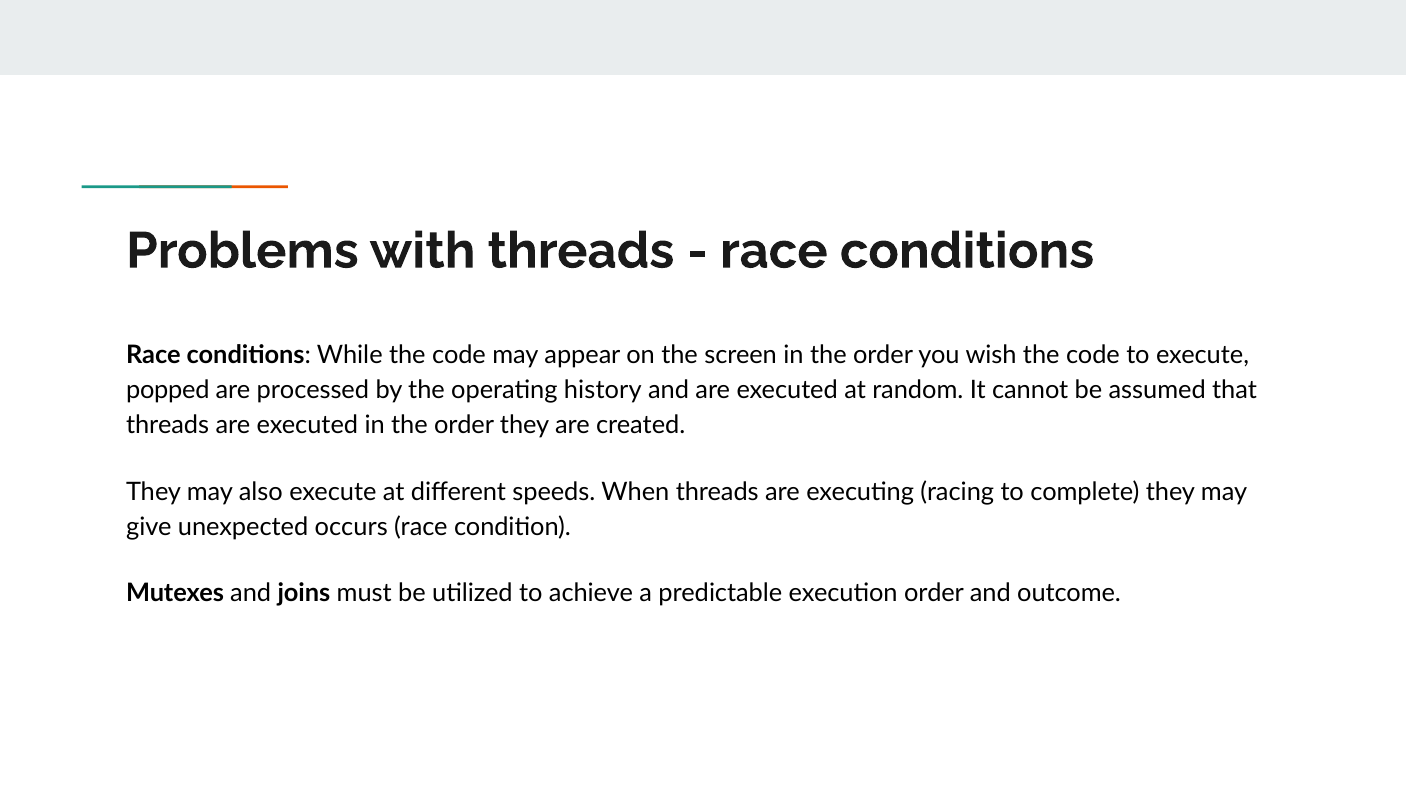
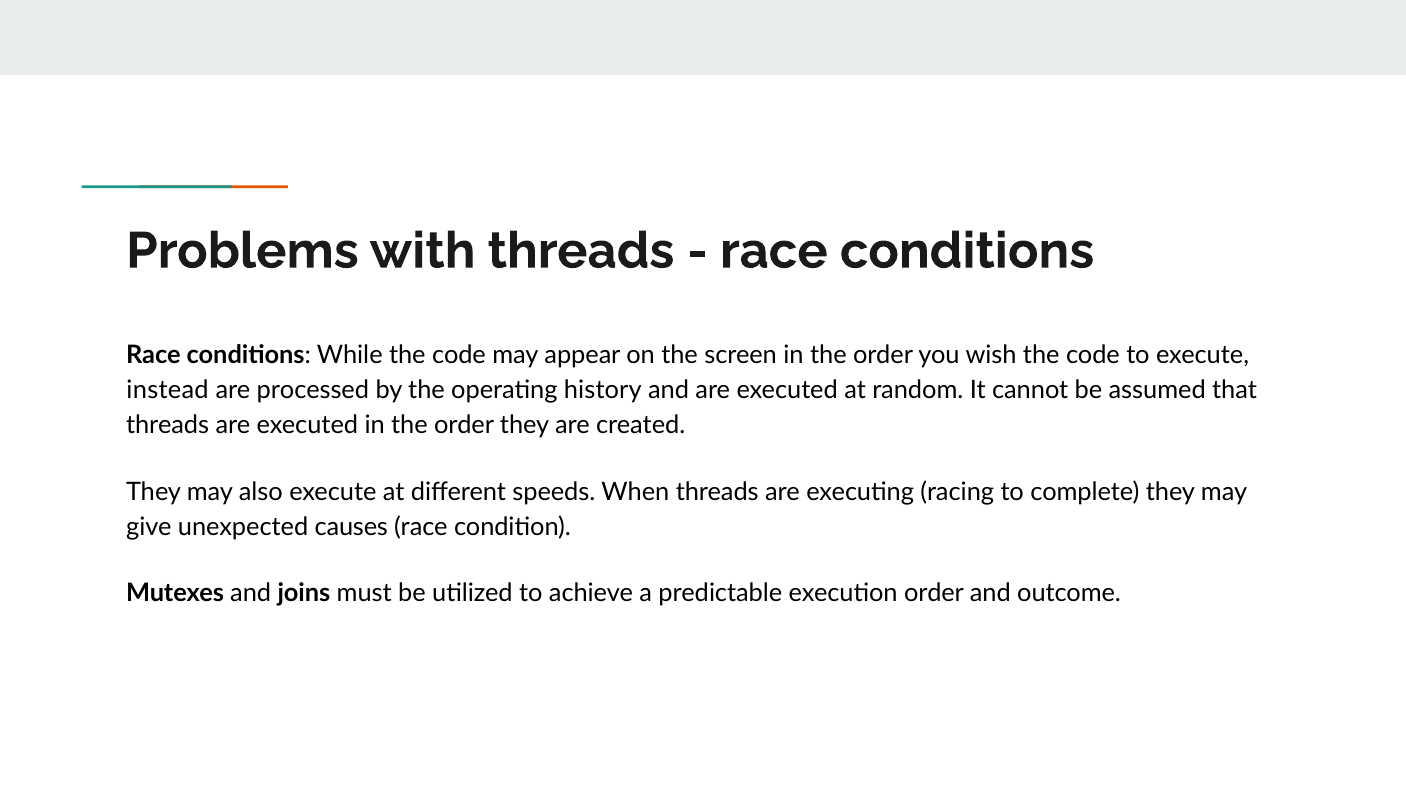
popped: popped -> instead
occurs: occurs -> causes
